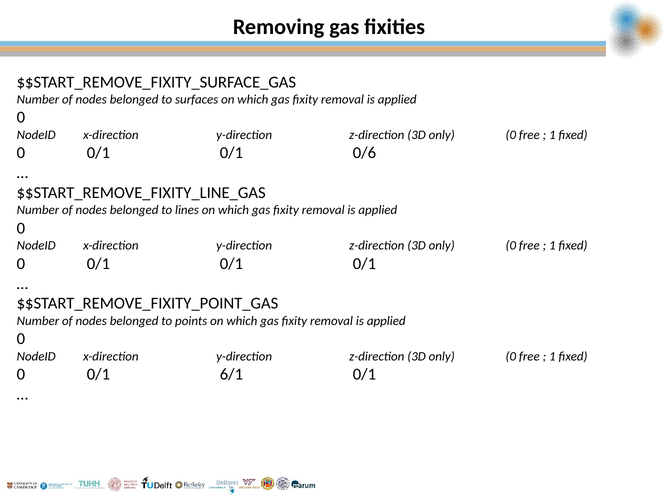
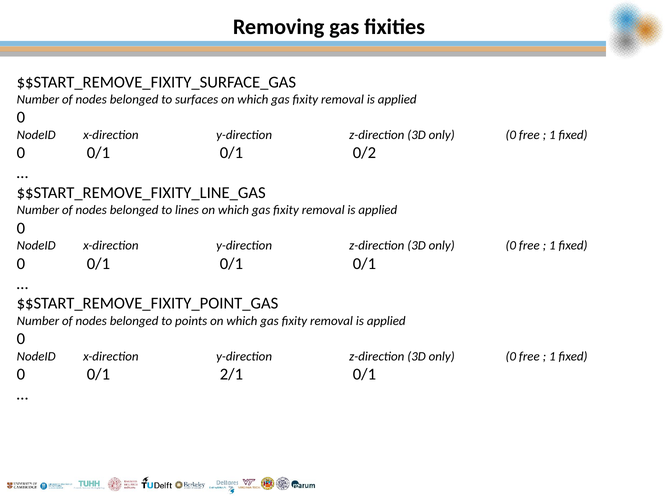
0/6: 0/6 -> 0/2
6/1: 6/1 -> 2/1
